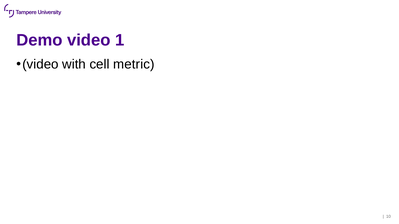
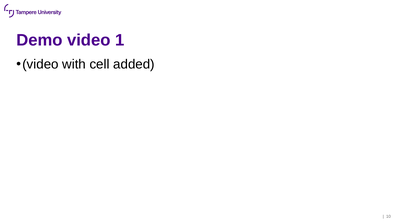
metric: metric -> added
